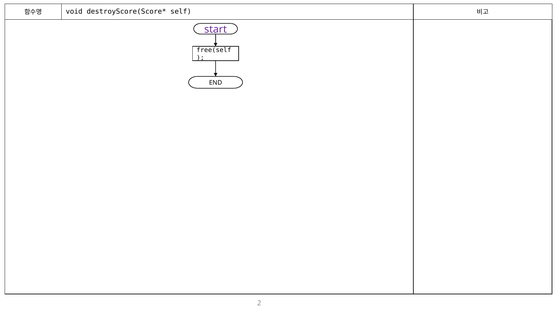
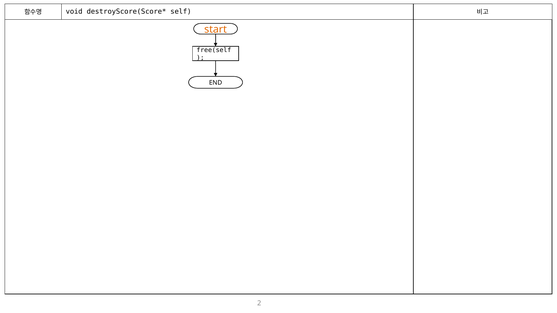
start colour: purple -> orange
